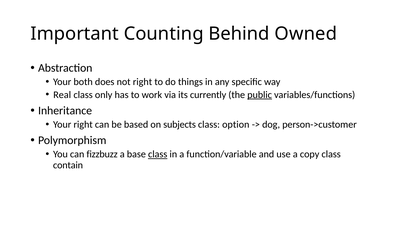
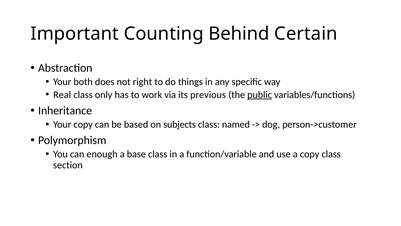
Owned: Owned -> Certain
currently: currently -> previous
Your right: right -> copy
option: option -> named
fizzbuzz: fizzbuzz -> enough
class at (158, 154) underline: present -> none
contain: contain -> section
